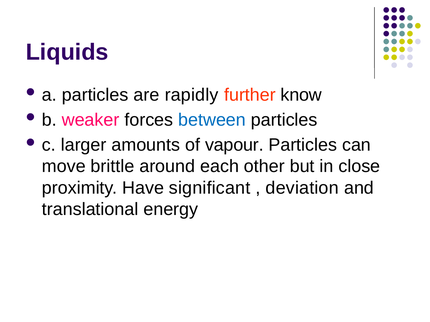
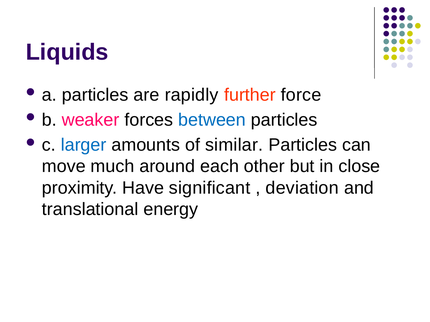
know: know -> force
larger colour: black -> blue
vapour: vapour -> similar
brittle: brittle -> much
